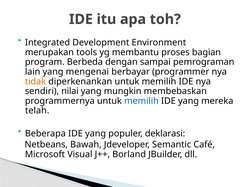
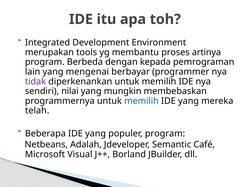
bagian: bagian -> artinya
sampai: sampai -> kepada
tidak colour: orange -> purple
populer deklarasi: deklarasi -> program
Bawah: Bawah -> Adalah
